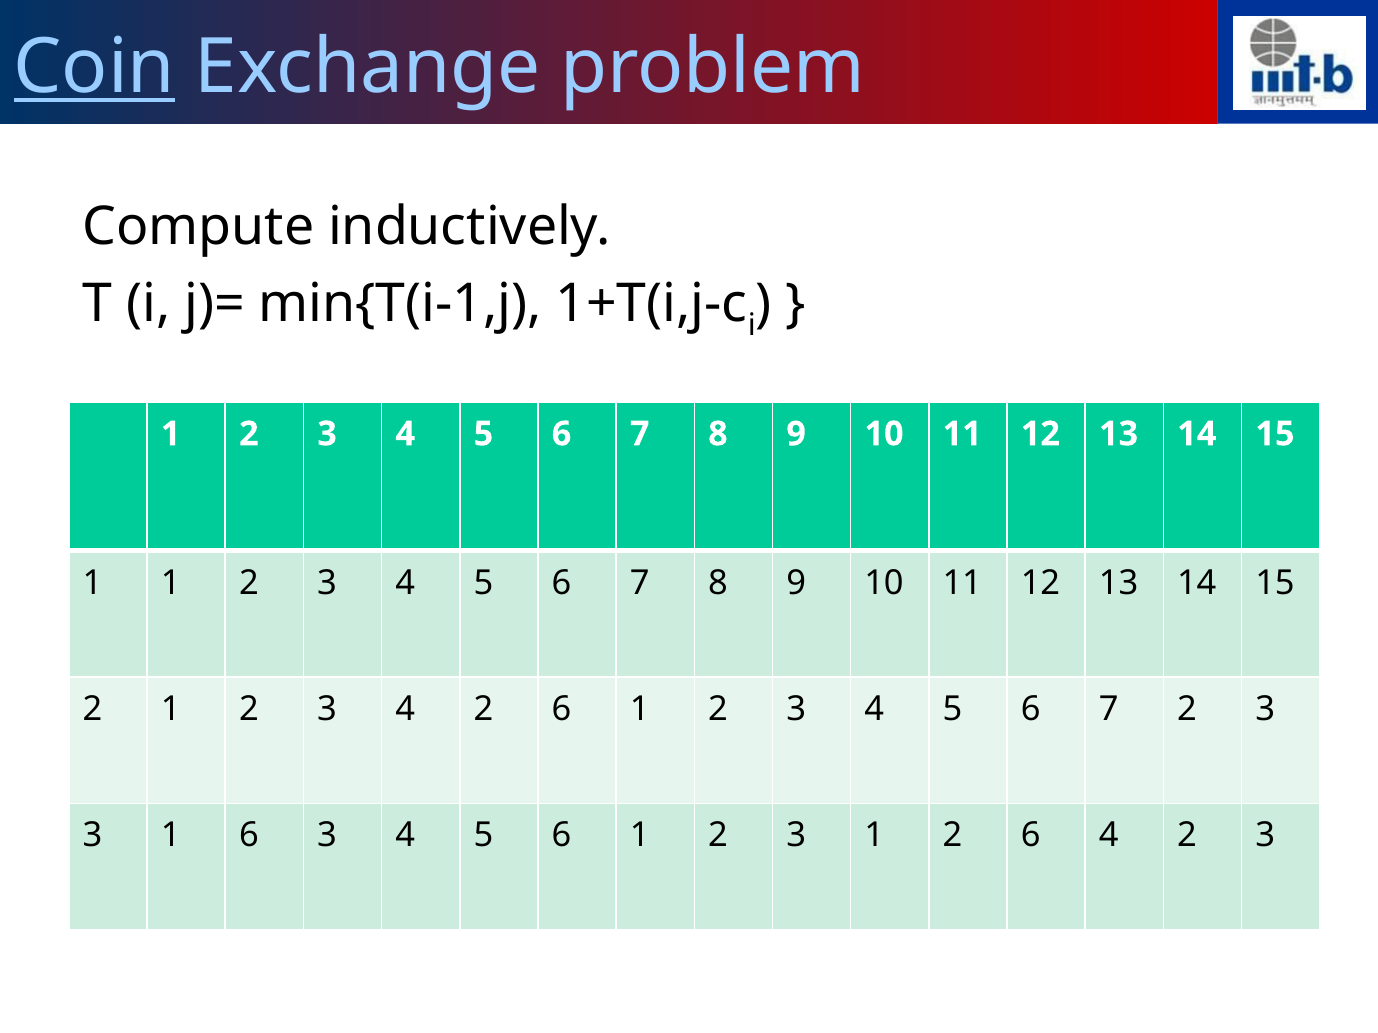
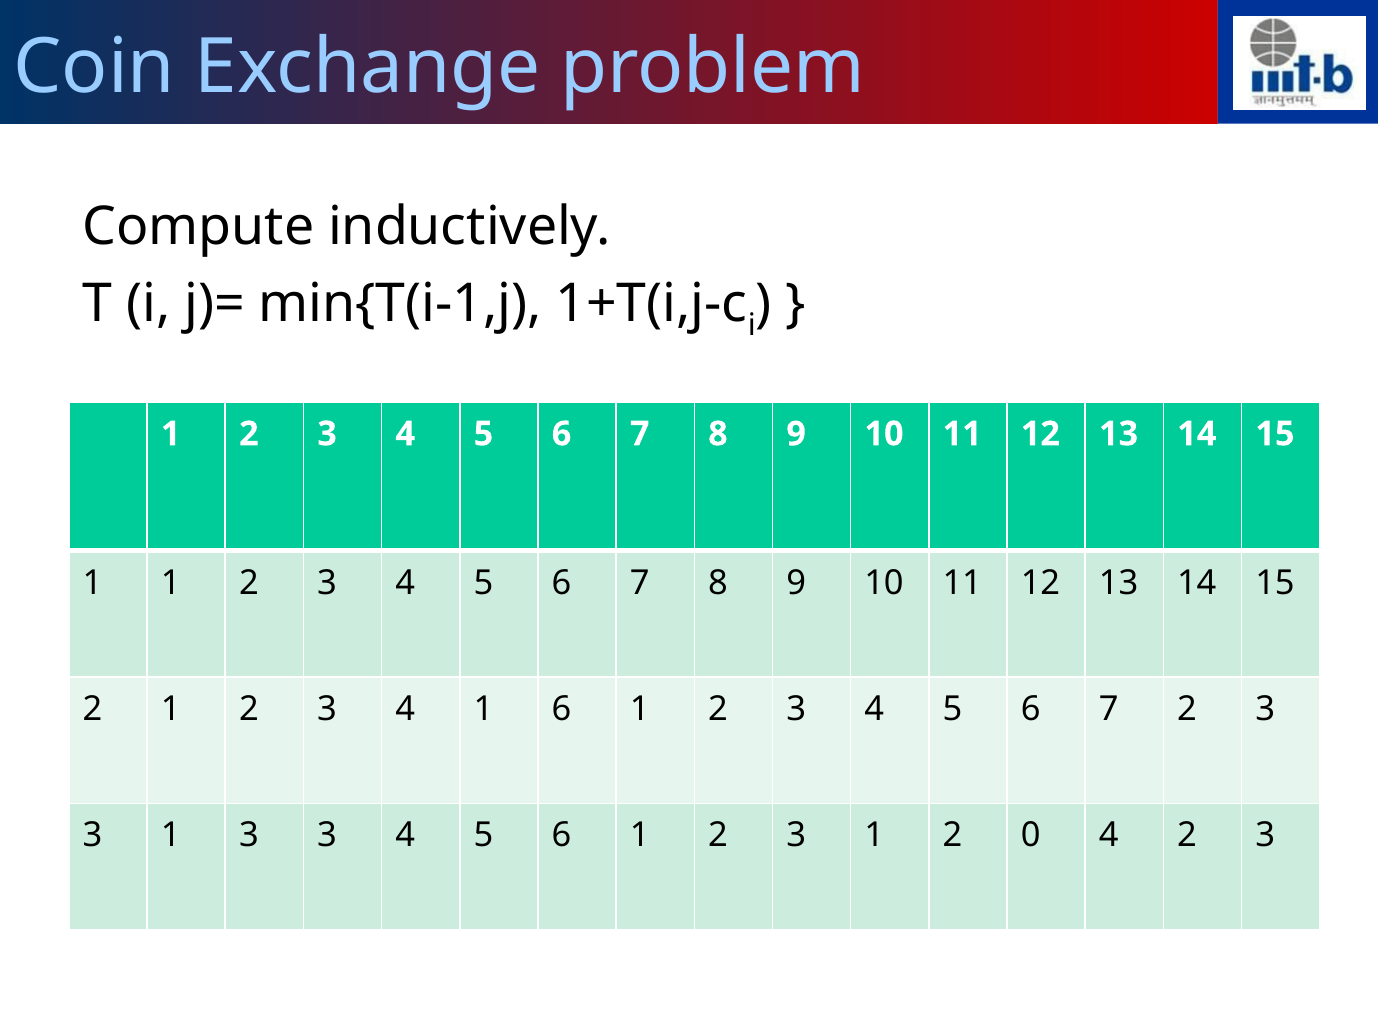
Coin underline: present -> none
3 4 2: 2 -> 1
1 6: 6 -> 3
1 2 6: 6 -> 0
